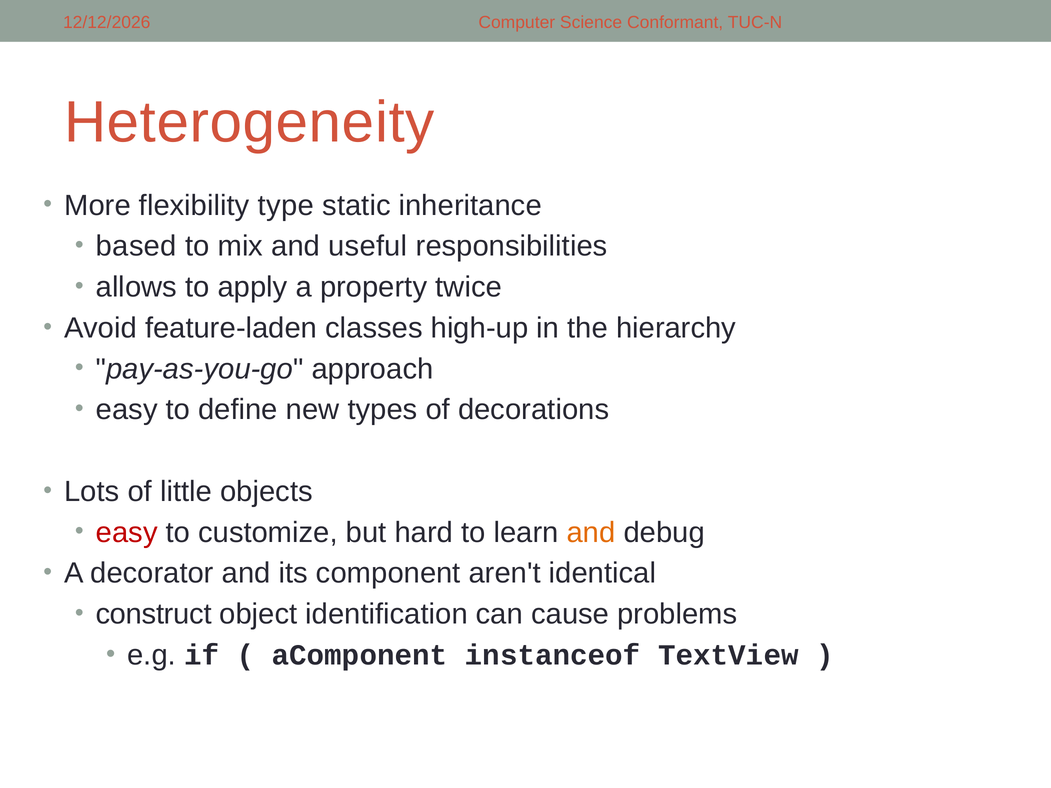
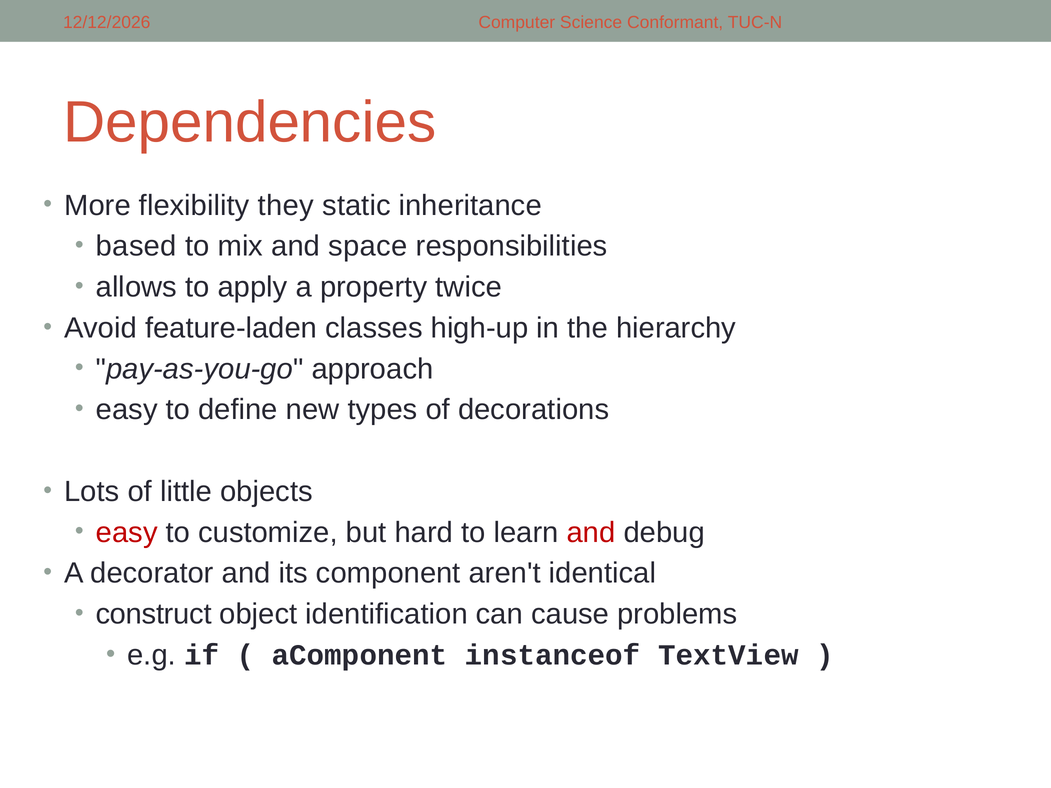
Heterogeneity: Heterogeneity -> Dependencies
type: type -> they
useful: useful -> space
and at (591, 533) colour: orange -> red
